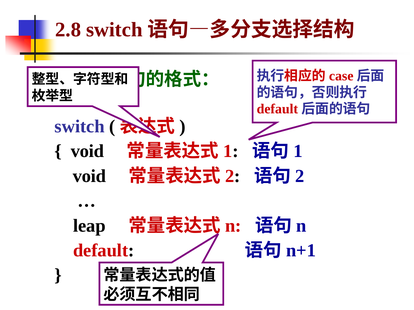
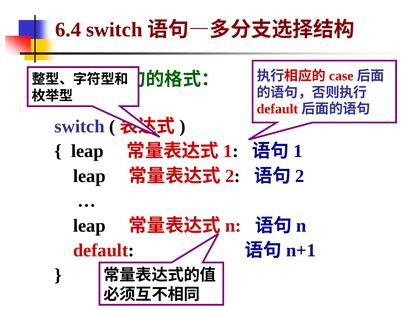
2.8: 2.8 -> 6.4
void at (87, 151): void -> leap
void at (89, 176): void -> leap
